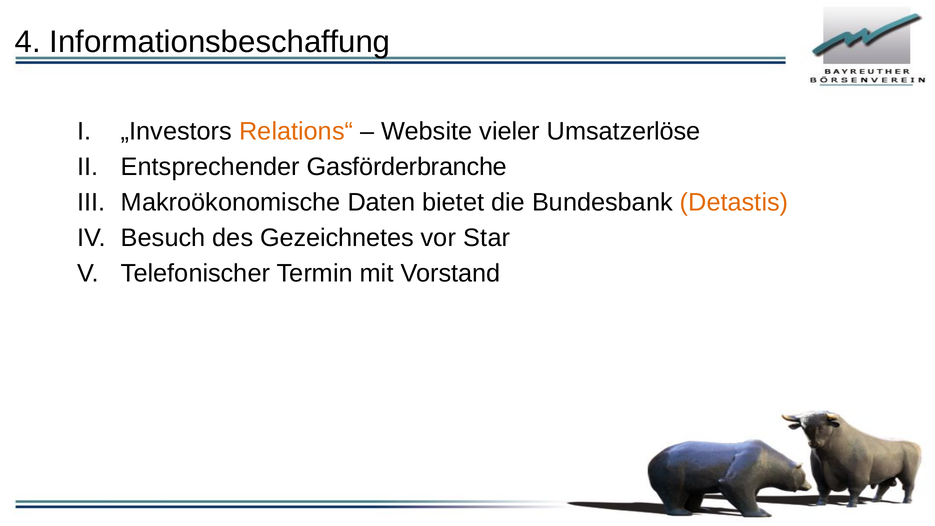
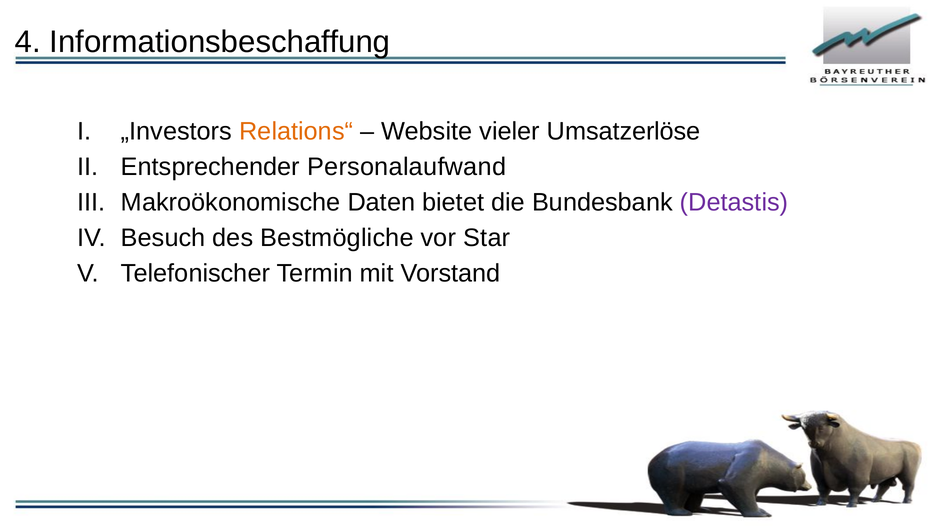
Gasförderbranche: Gasförderbranche -> Personalaufwand
Detastis colour: orange -> purple
Gezeichnetes: Gezeichnetes -> Bestmögliche
